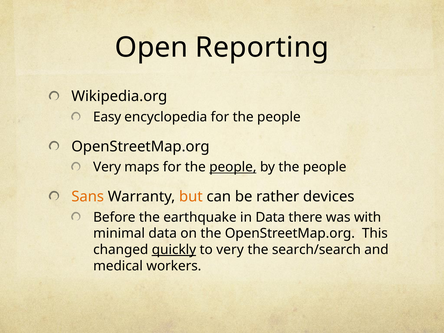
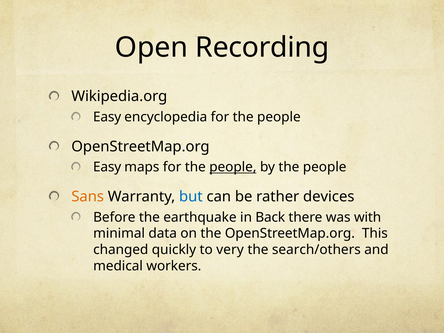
Reporting: Reporting -> Recording
Very at (107, 167): Very -> Easy
but colour: orange -> blue
in Data: Data -> Back
quickly underline: present -> none
search/search: search/search -> search/others
